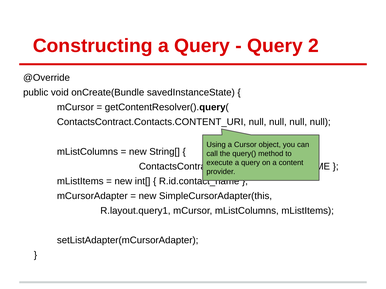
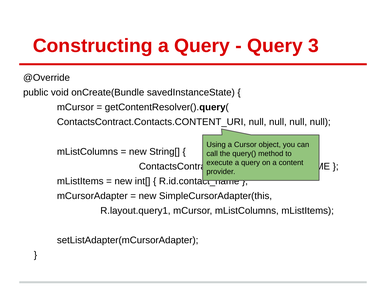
2: 2 -> 3
